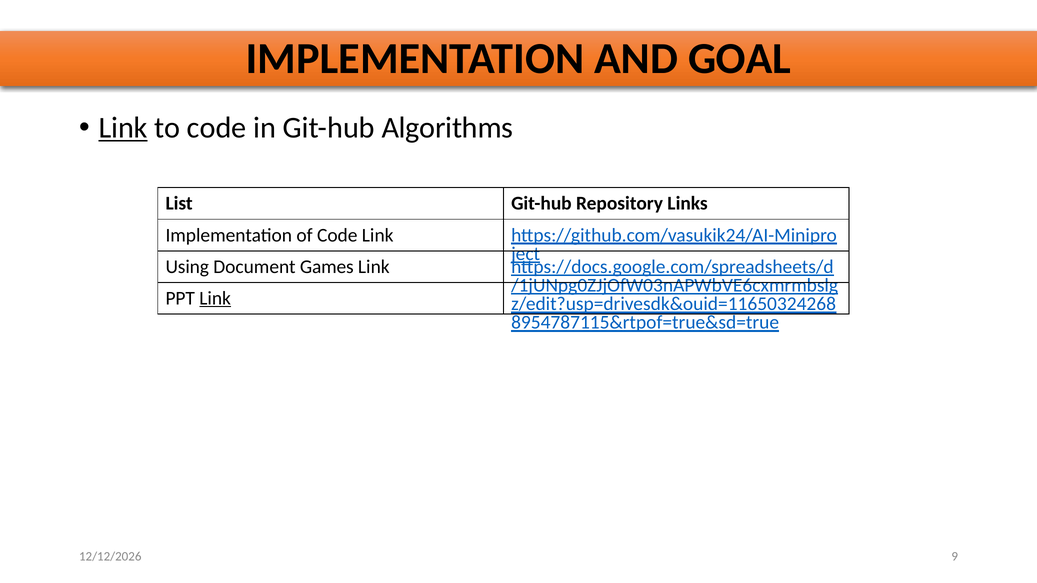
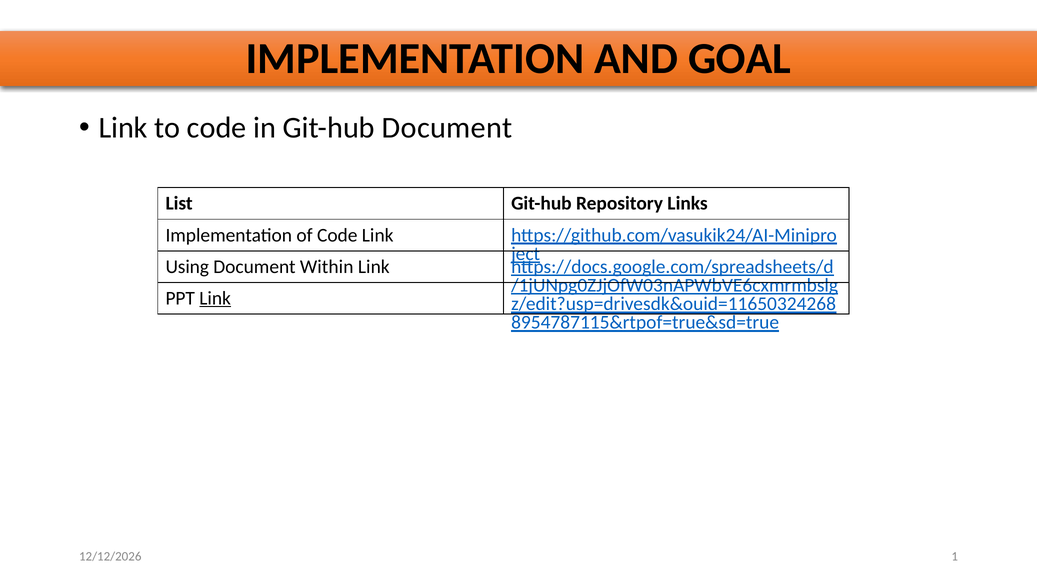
Link at (123, 128) underline: present -> none
Git-hub Algorithms: Algorithms -> Document
Games: Games -> Within
9: 9 -> 1
